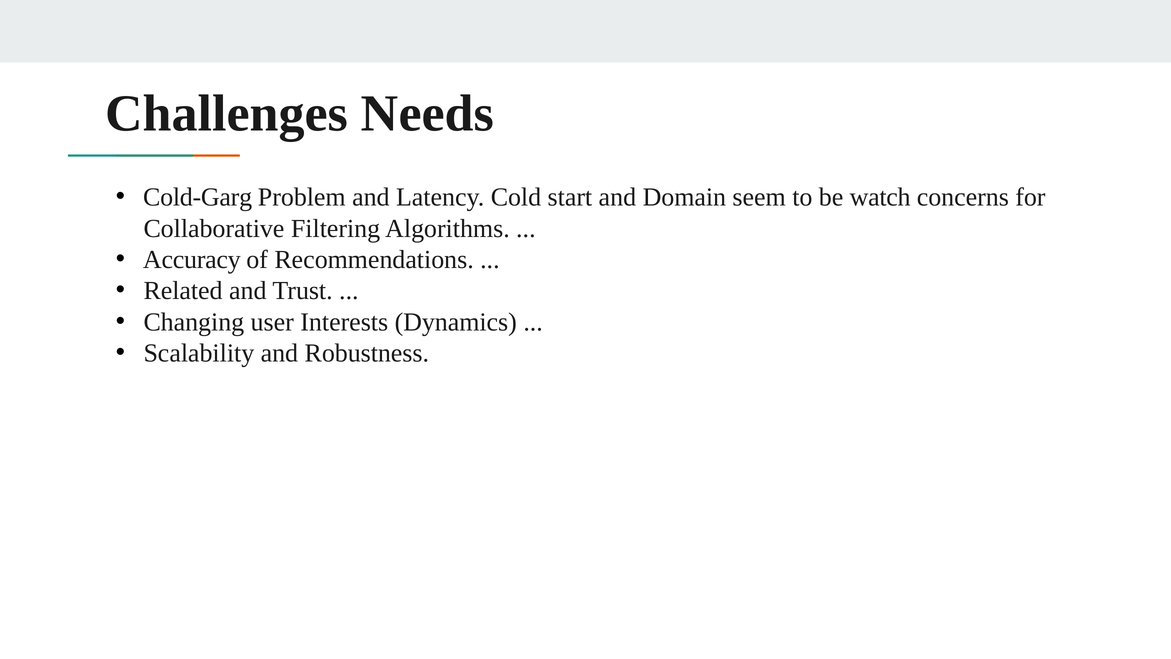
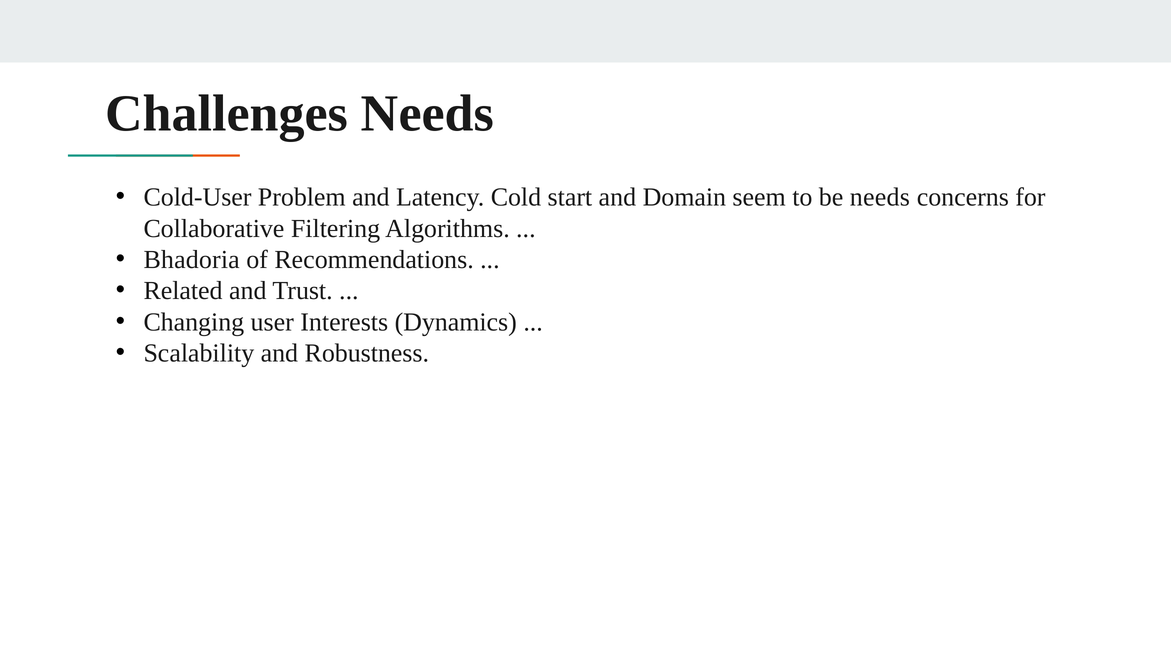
Cold-Garg: Cold-Garg -> Cold-User
be watch: watch -> needs
Accuracy: Accuracy -> Bhadoria
